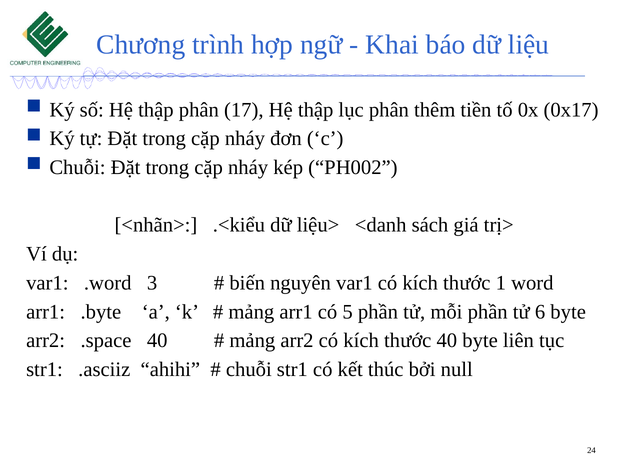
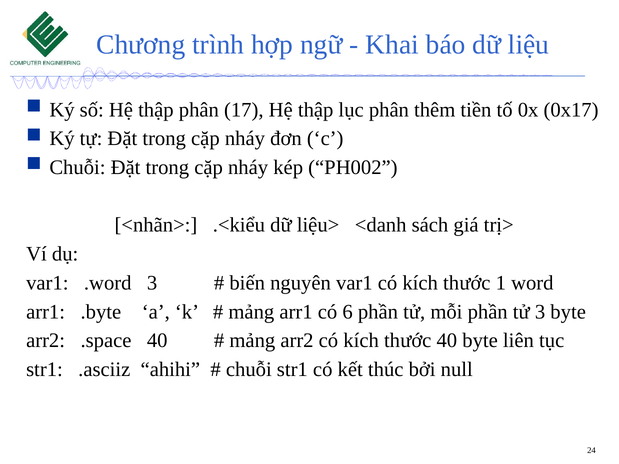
5: 5 -> 6
tử 6: 6 -> 3
